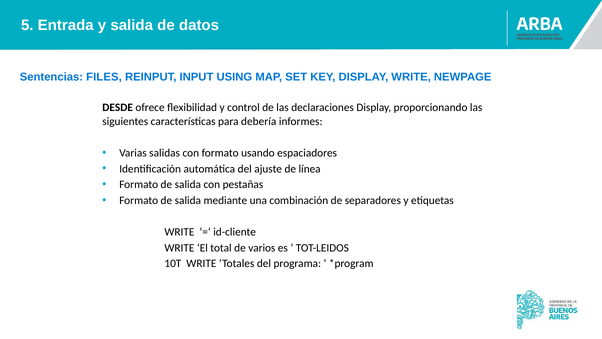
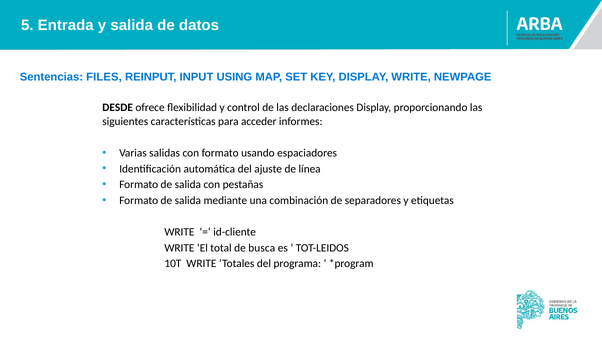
debería: debería -> acceder
varios: varios -> busca
